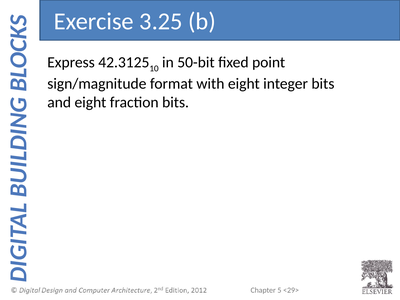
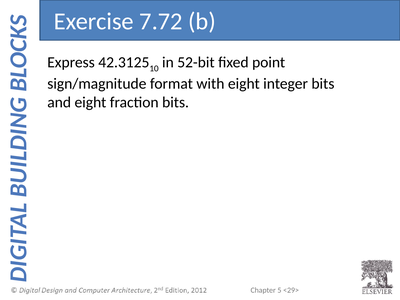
3.25: 3.25 -> 7.72
50-bit: 50-bit -> 52-bit
